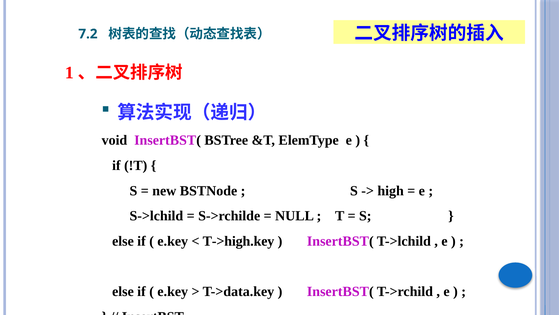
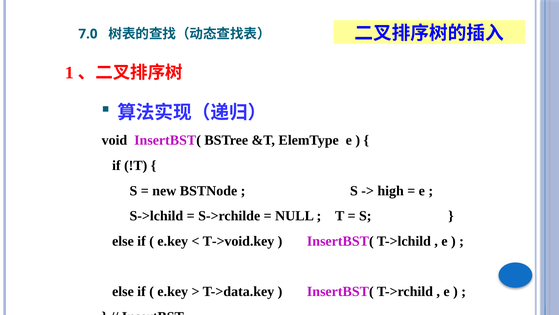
7.2: 7.2 -> 7.0
T->high.key: T->high.key -> T->void.key
